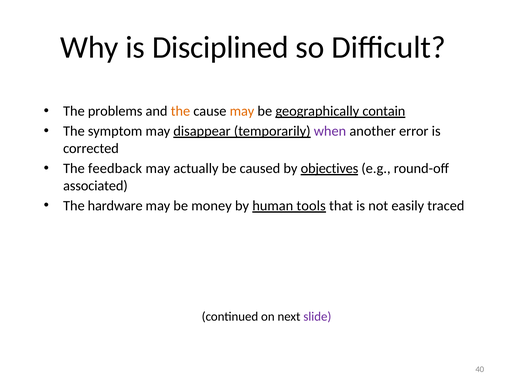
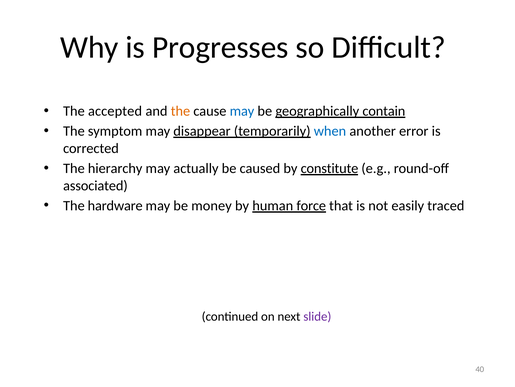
Disciplined: Disciplined -> Progresses
problems: problems -> accepted
may at (242, 111) colour: orange -> blue
when colour: purple -> blue
feedback: feedback -> hierarchy
objectives: objectives -> constitute
tools: tools -> force
